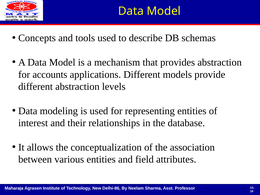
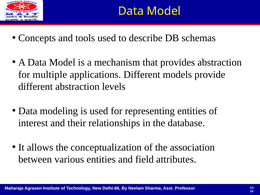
accounts: accounts -> multiple
